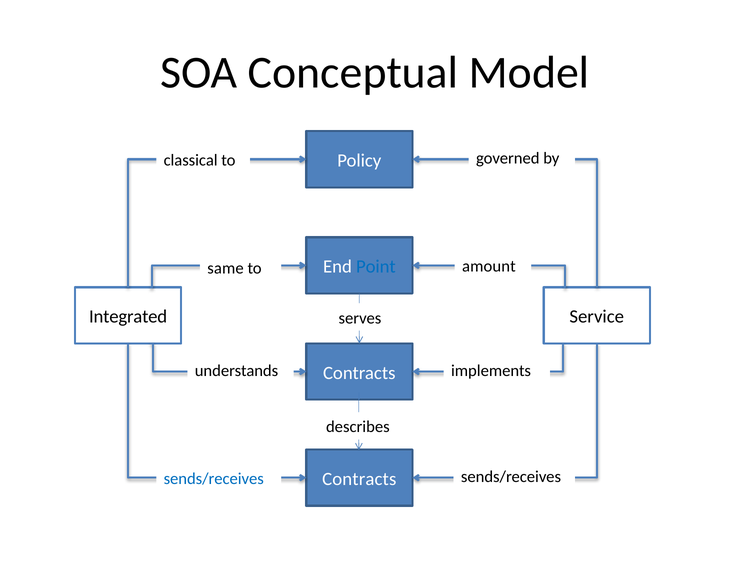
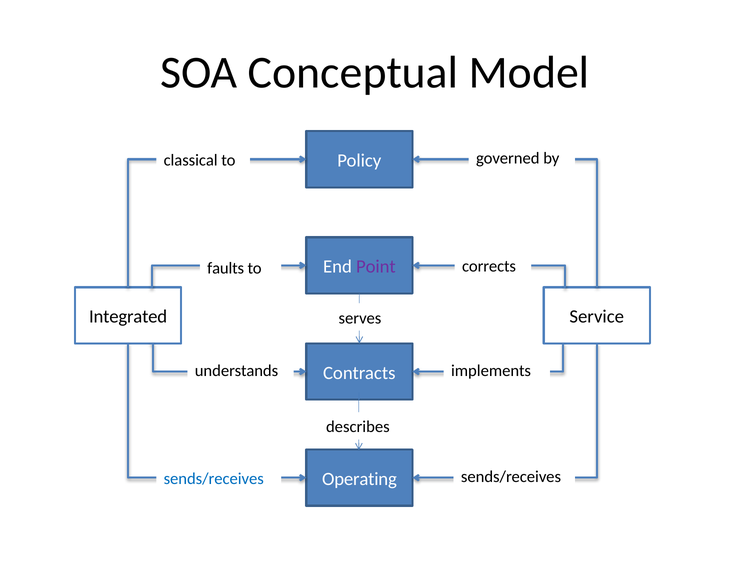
Point colour: blue -> purple
amount: amount -> corrects
same: same -> faults
Contracts at (359, 479): Contracts -> Operating
